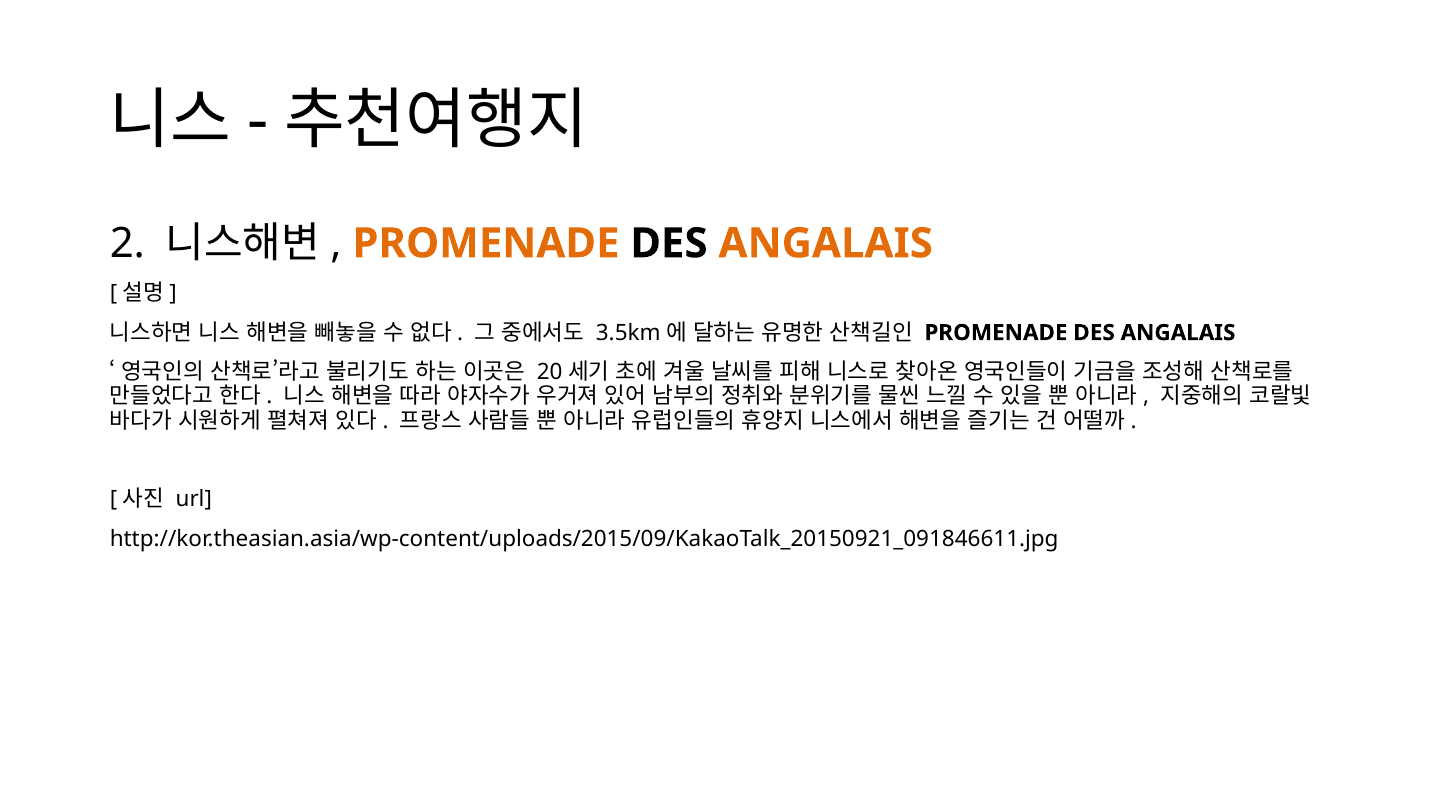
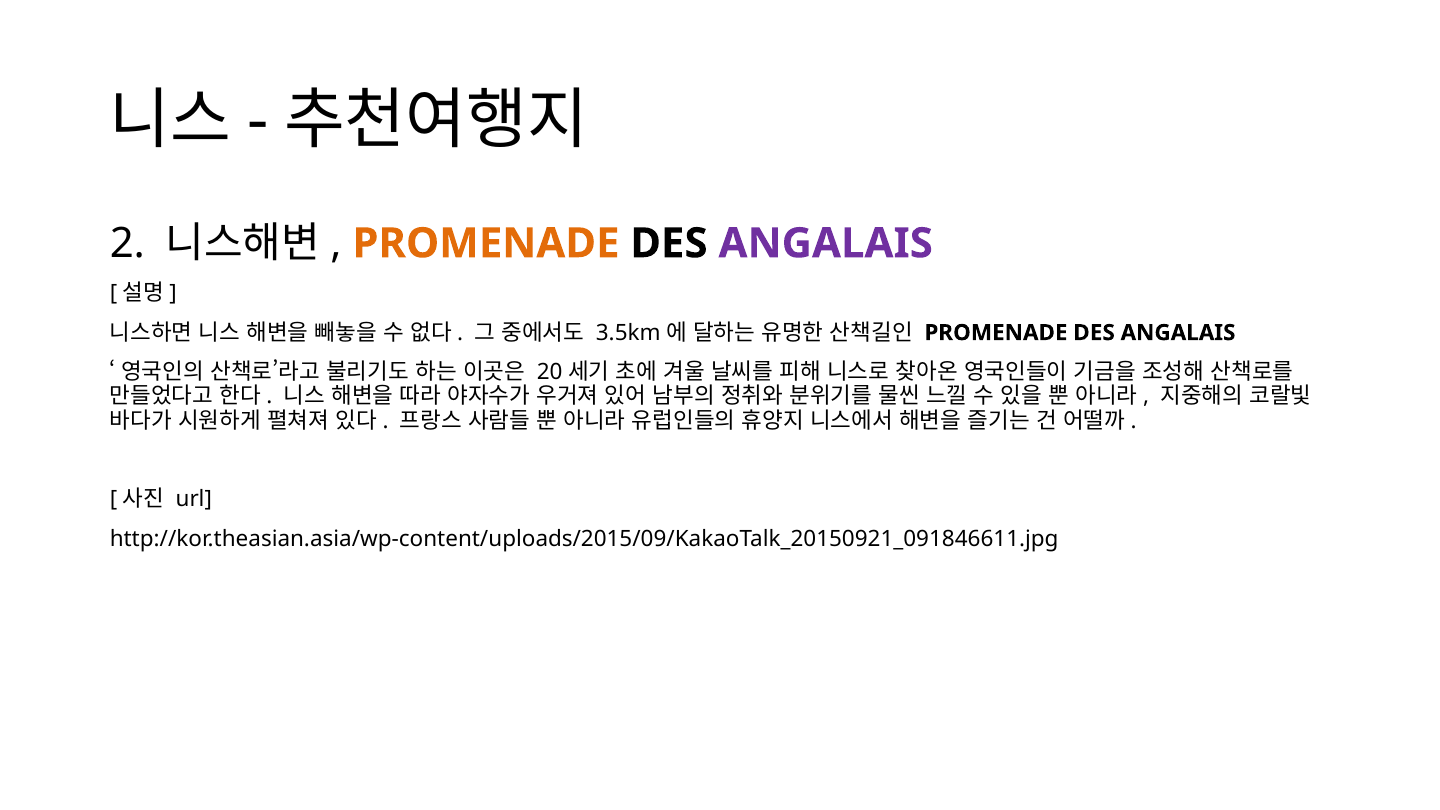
ANGALAIS at (826, 243) colour: orange -> purple
